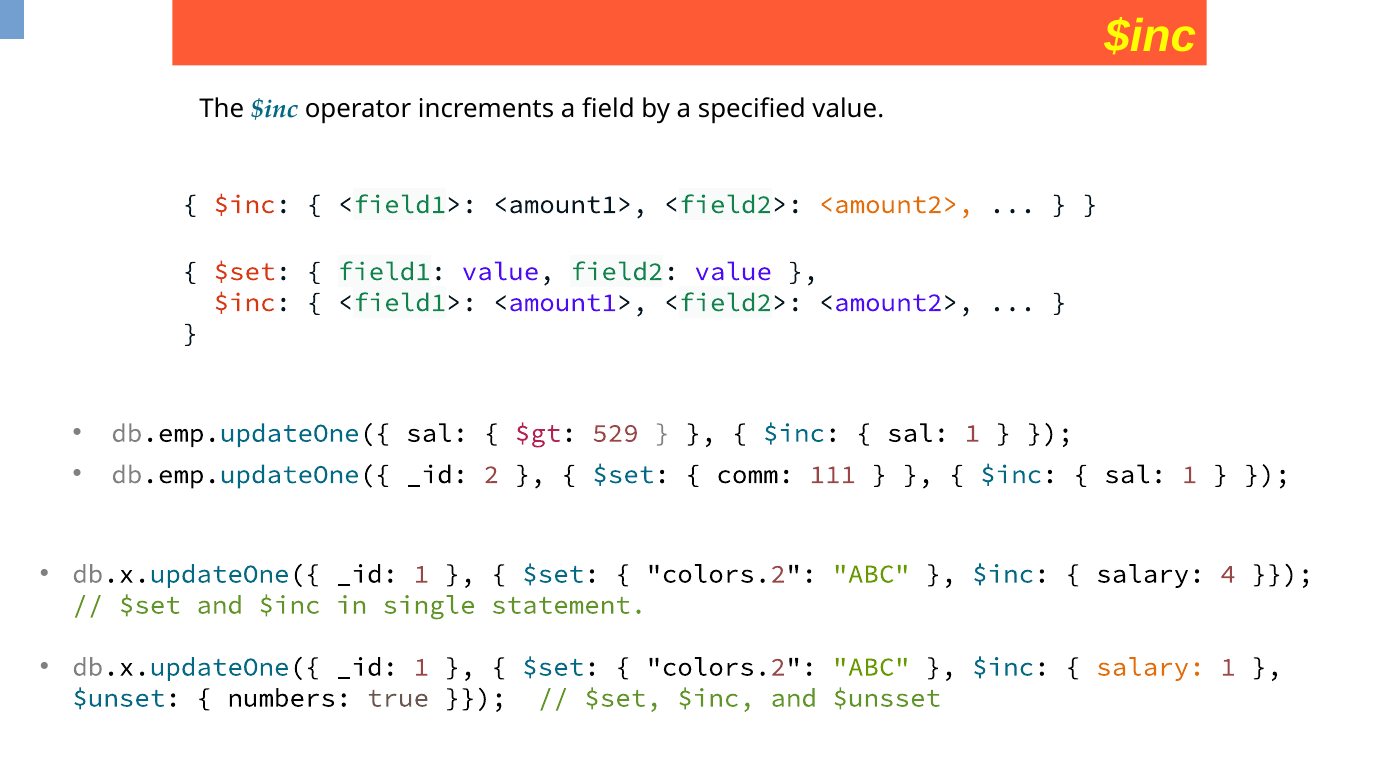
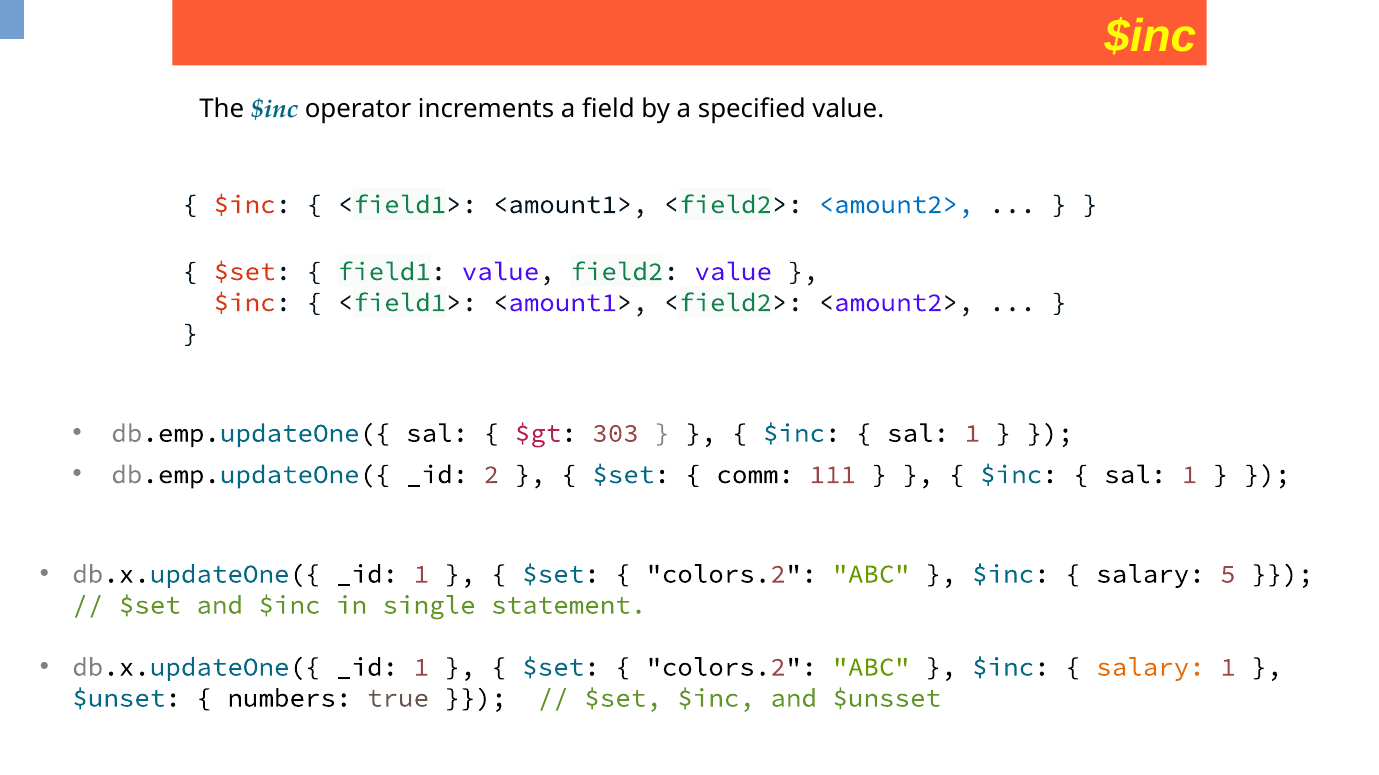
<amount2> at (896, 205) colour: orange -> blue
529: 529 -> 303
4: 4 -> 5
